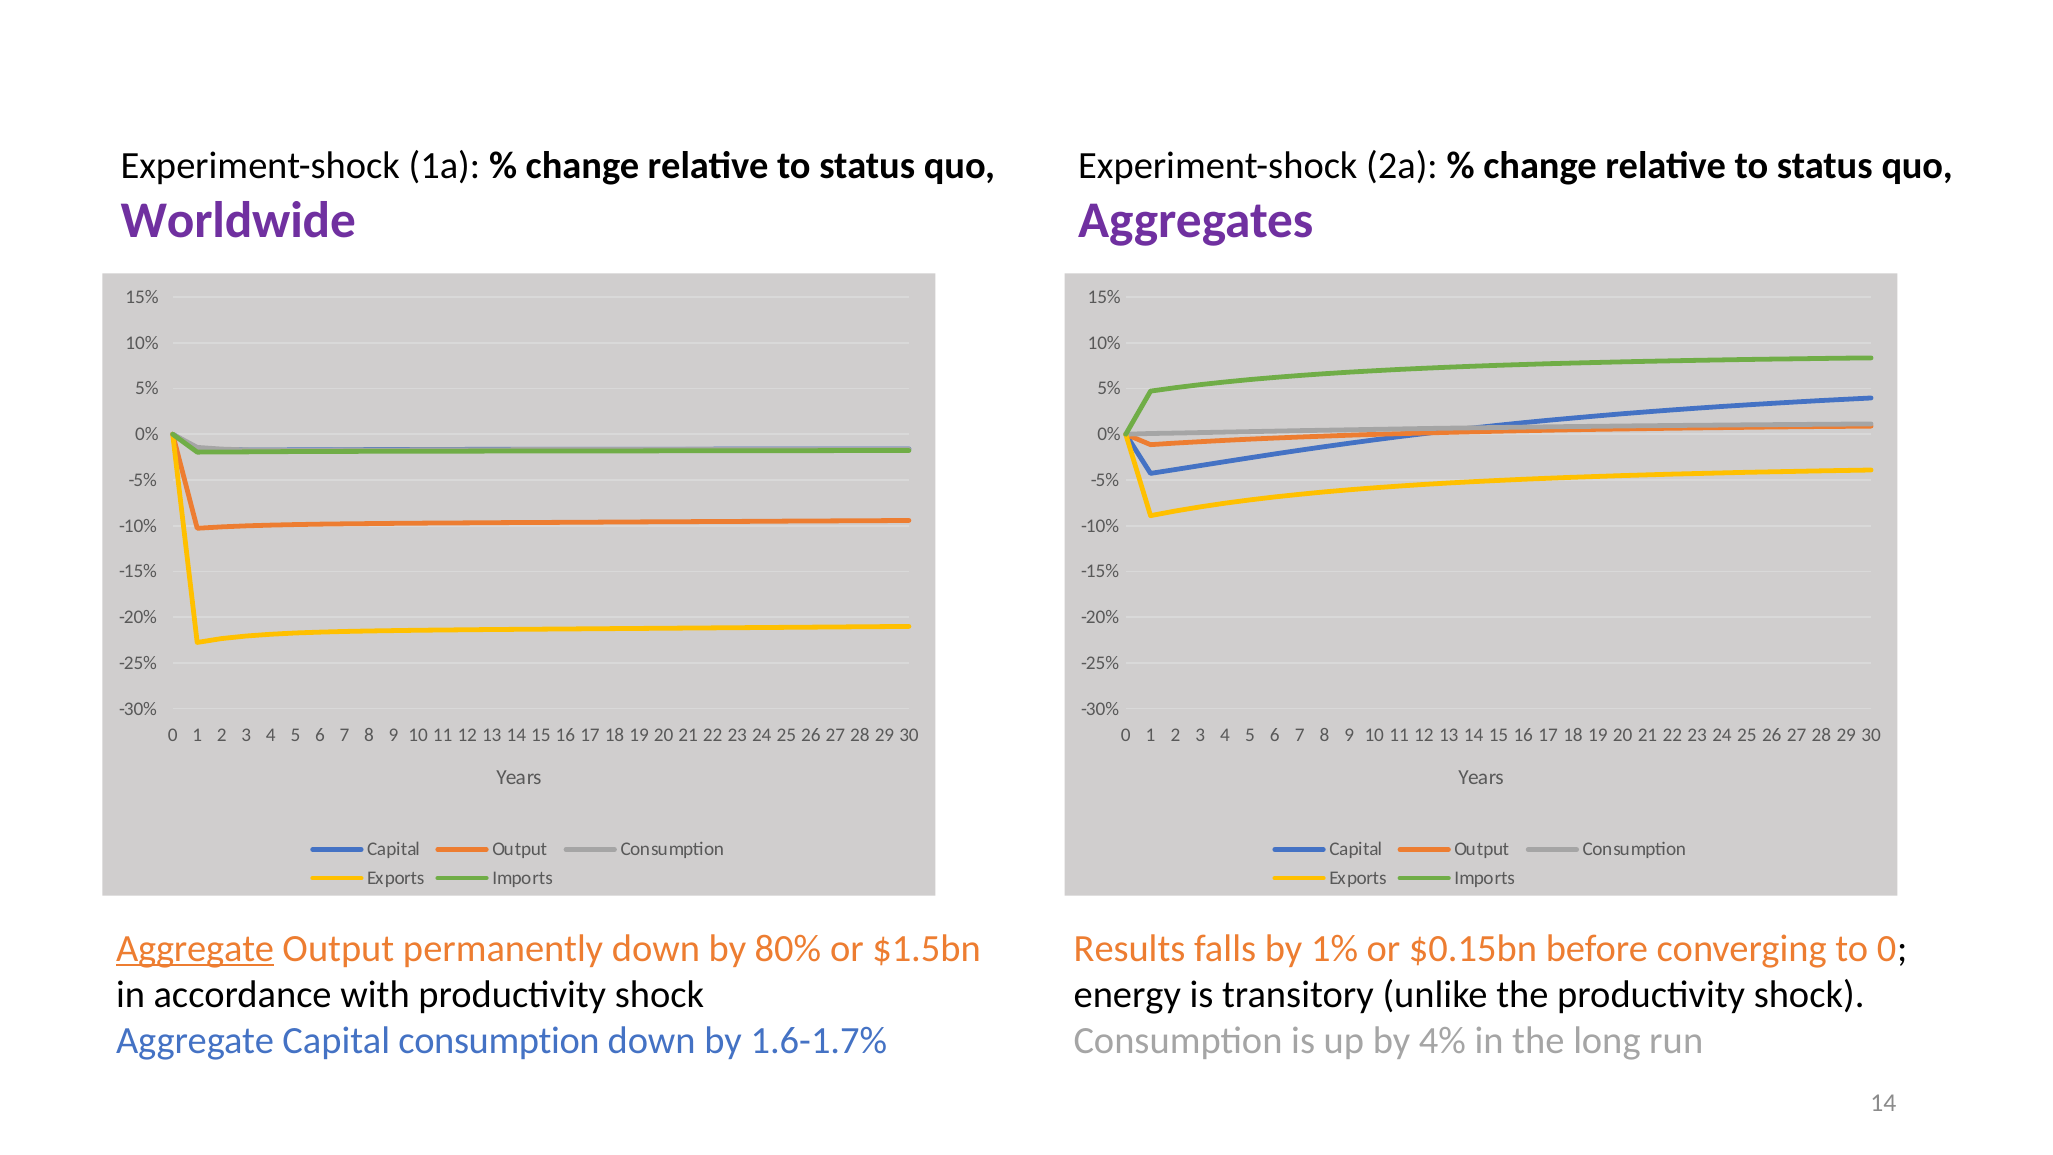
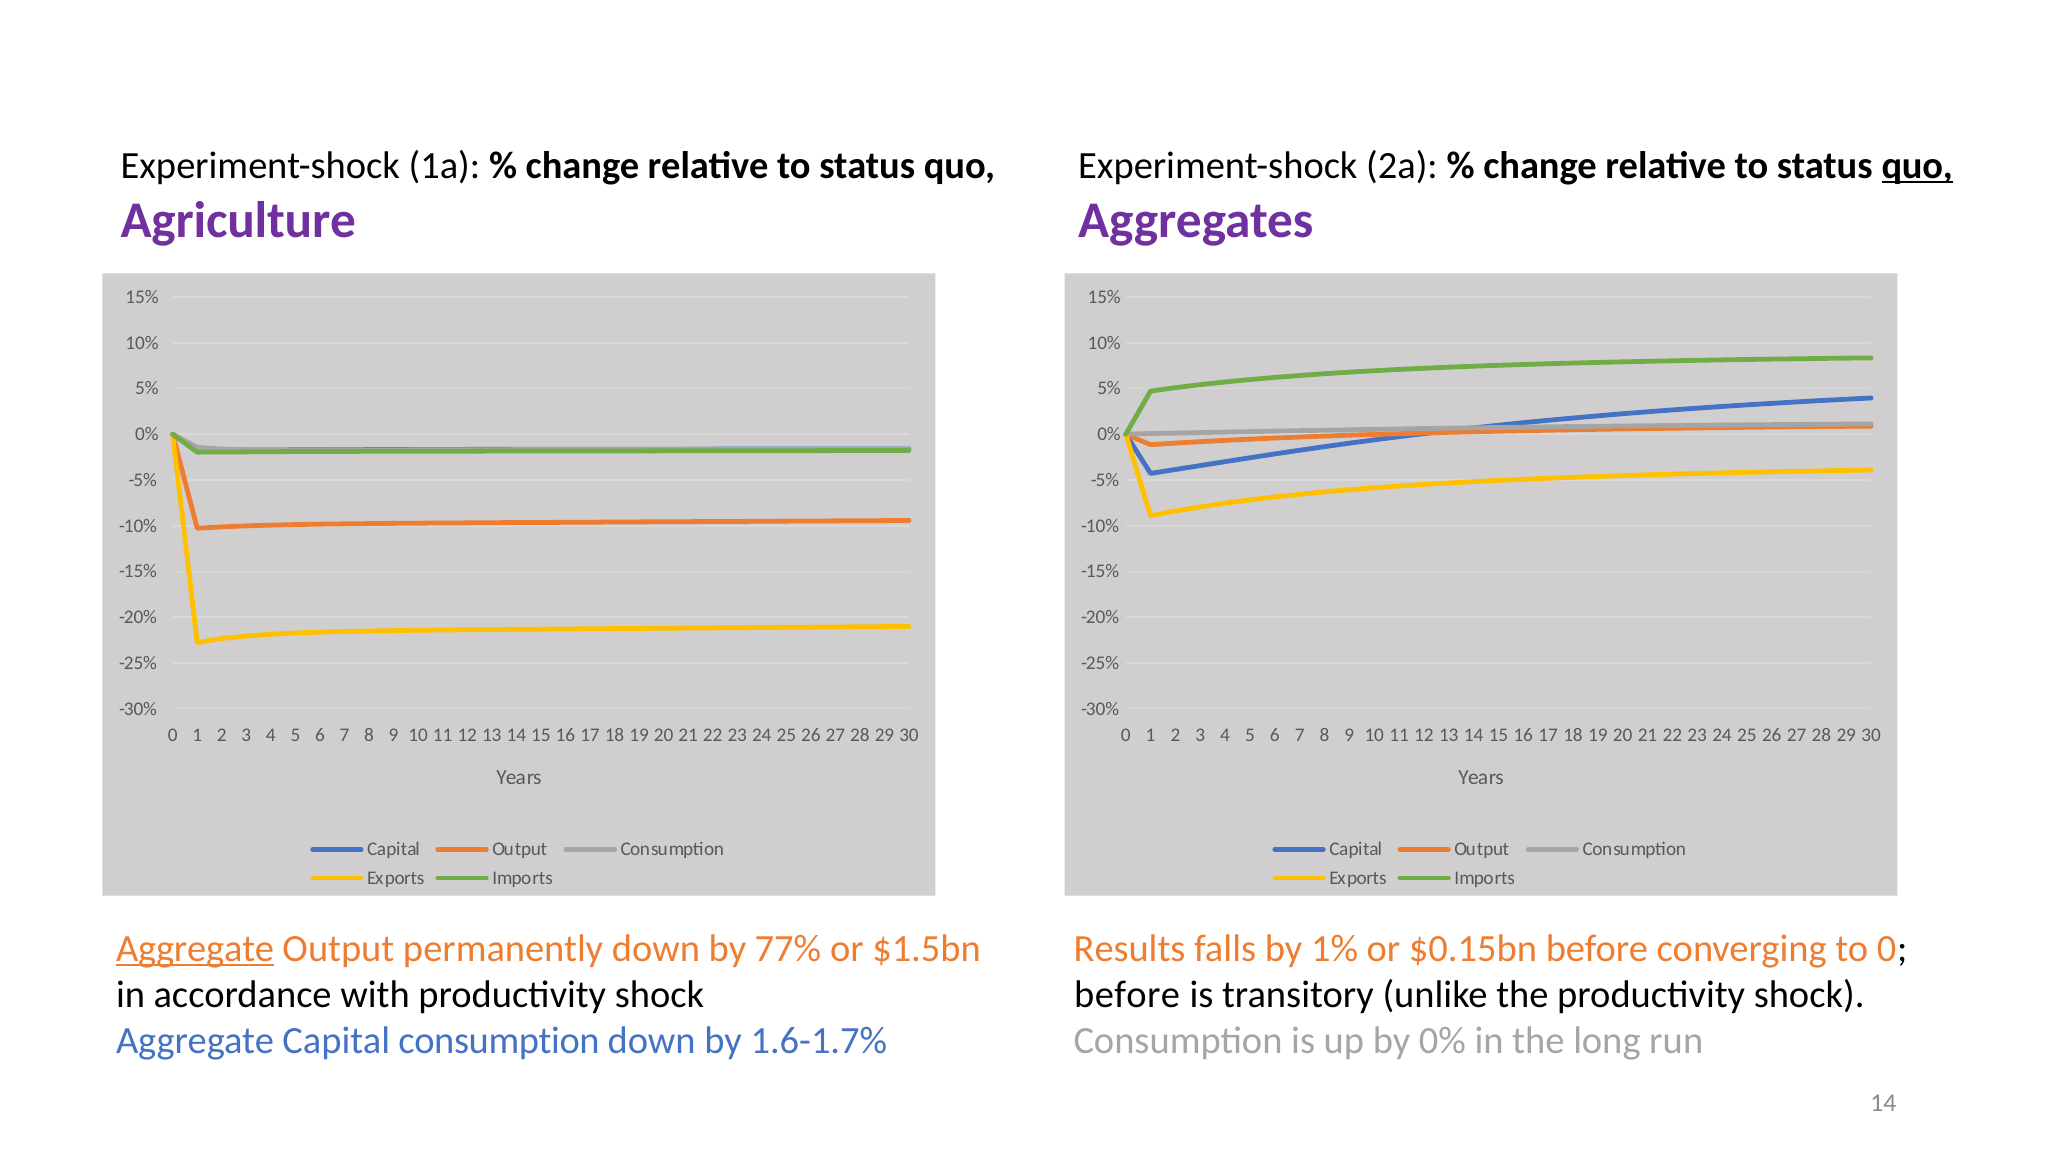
quo at (1917, 165) underline: none -> present
Worldwide: Worldwide -> Agriculture
80%: 80% -> 77%
energy at (1127, 995): energy -> before
by 4%: 4% -> 0%
